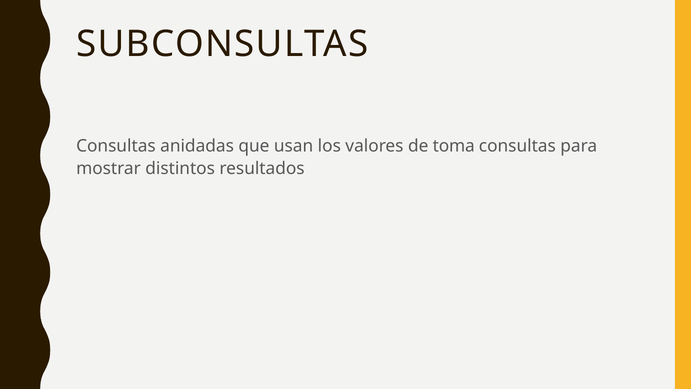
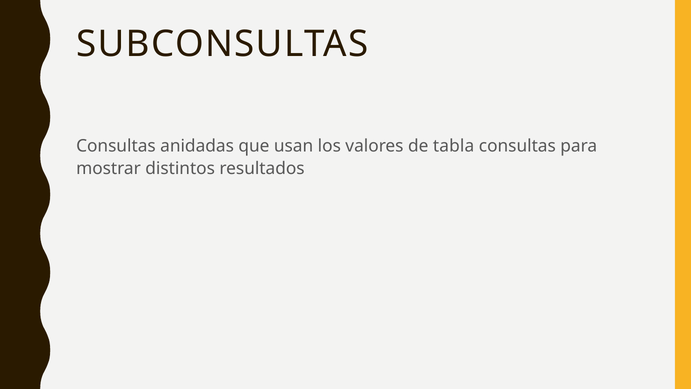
toma: toma -> tabla
